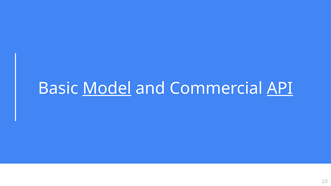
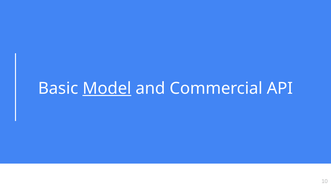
API underline: present -> none
